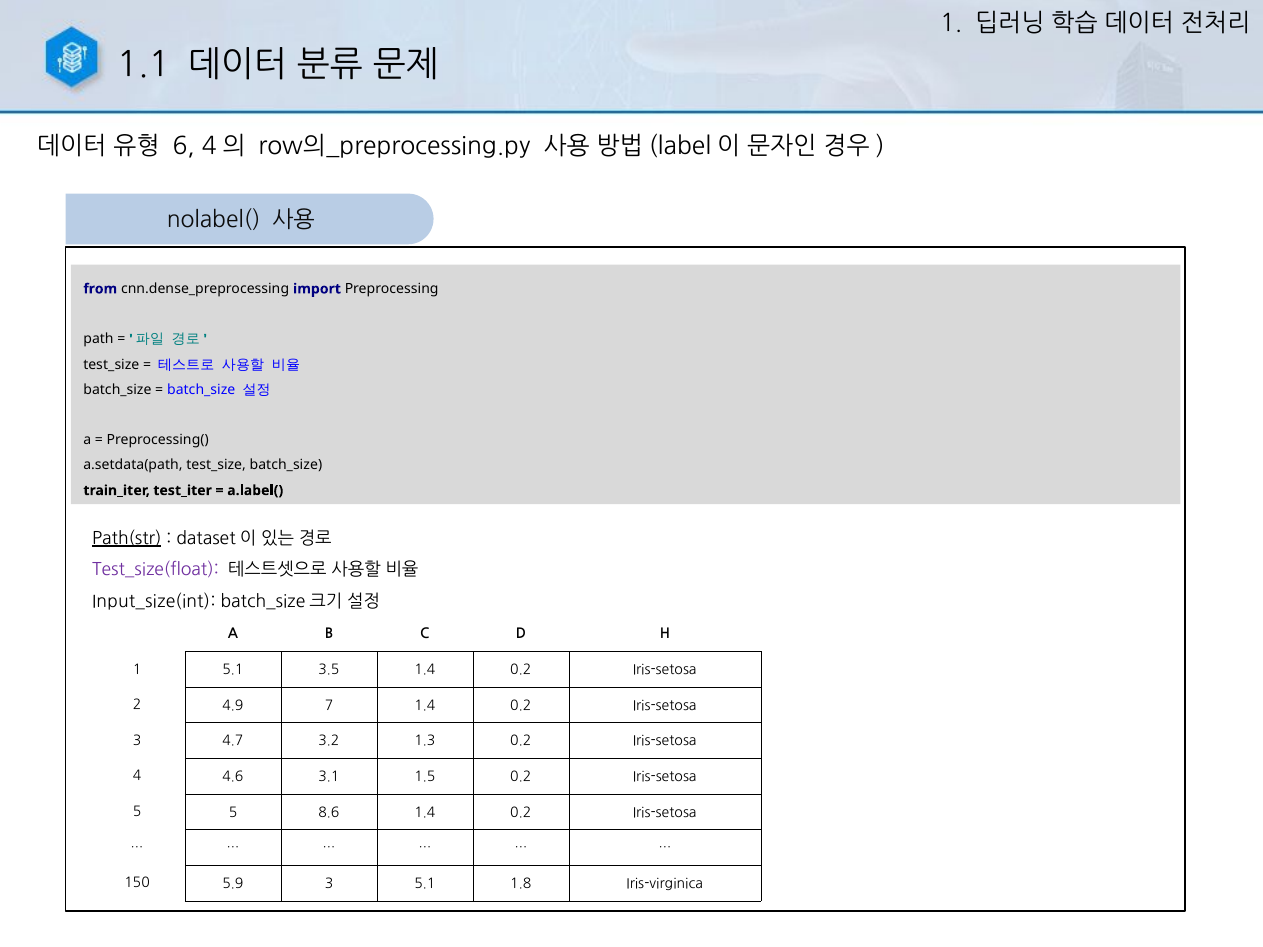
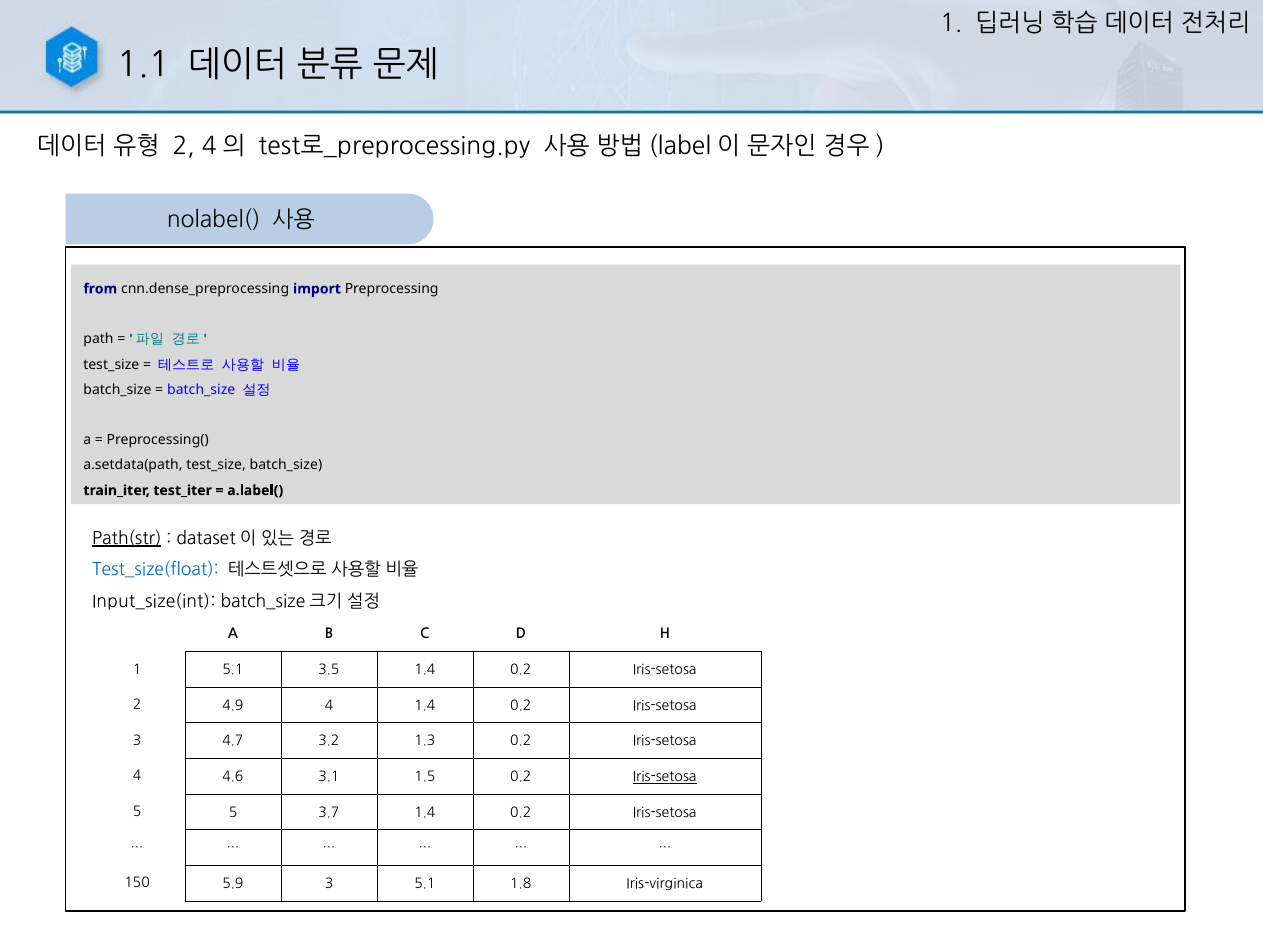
6 at (184, 146): 6 -> 2
row의_preprocessing.py: row의_preprocessing.py -> test로_preprocessing.py
Test_size(float colour: purple -> blue
4.9 7: 7 -> 4
Iris-setosa at (665, 777) underline: none -> present
8.6: 8.6 -> 3.7
